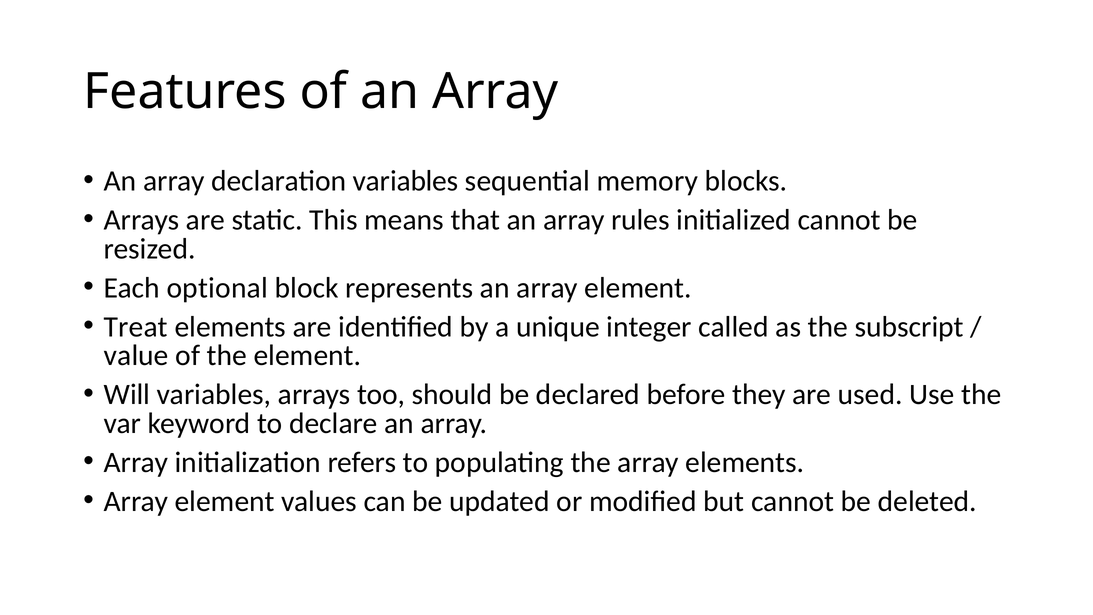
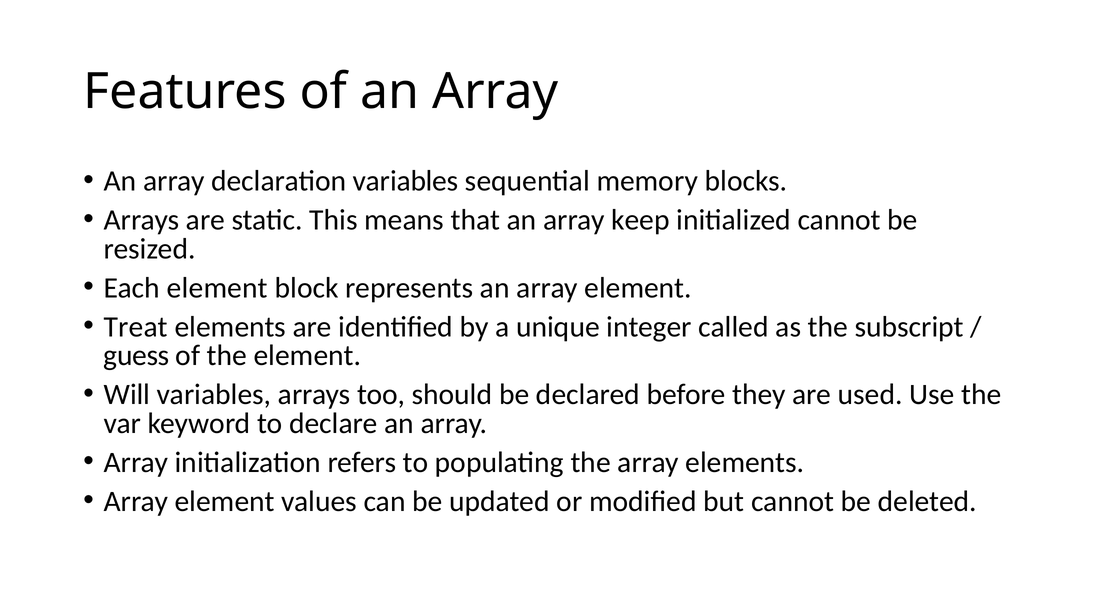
rules: rules -> keep
Each optional: optional -> element
value: value -> guess
